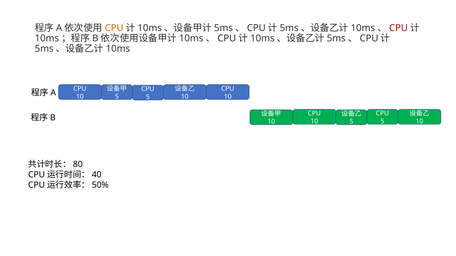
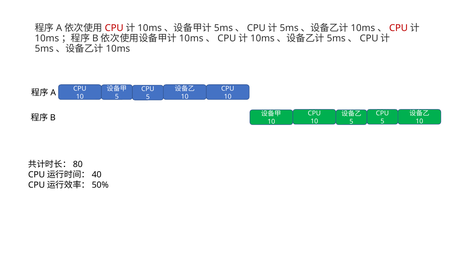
CPU at (114, 28) colour: orange -> red
